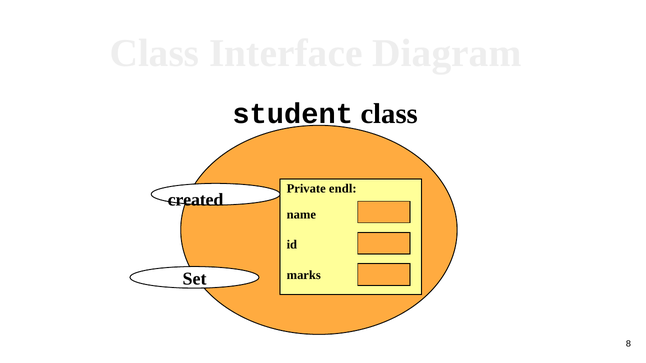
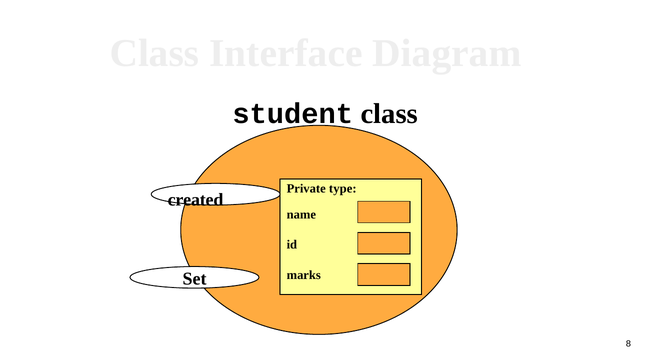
endl: endl -> type
